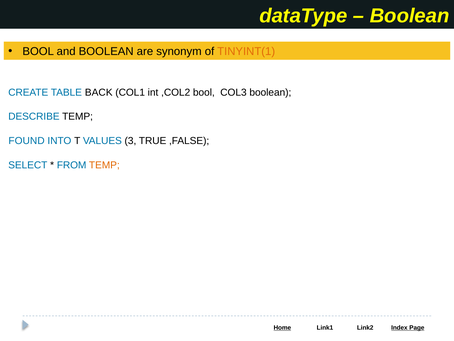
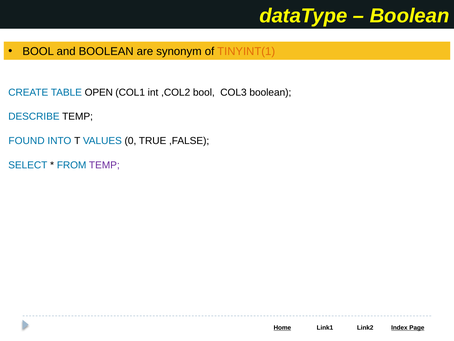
BACK: BACK -> OPEN
3: 3 -> 0
TEMP at (104, 165) colour: orange -> purple
